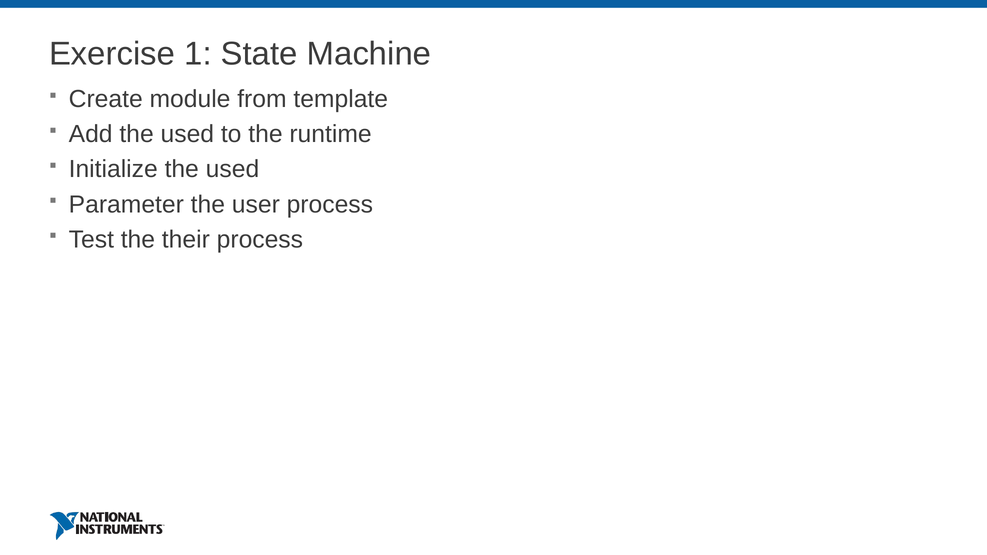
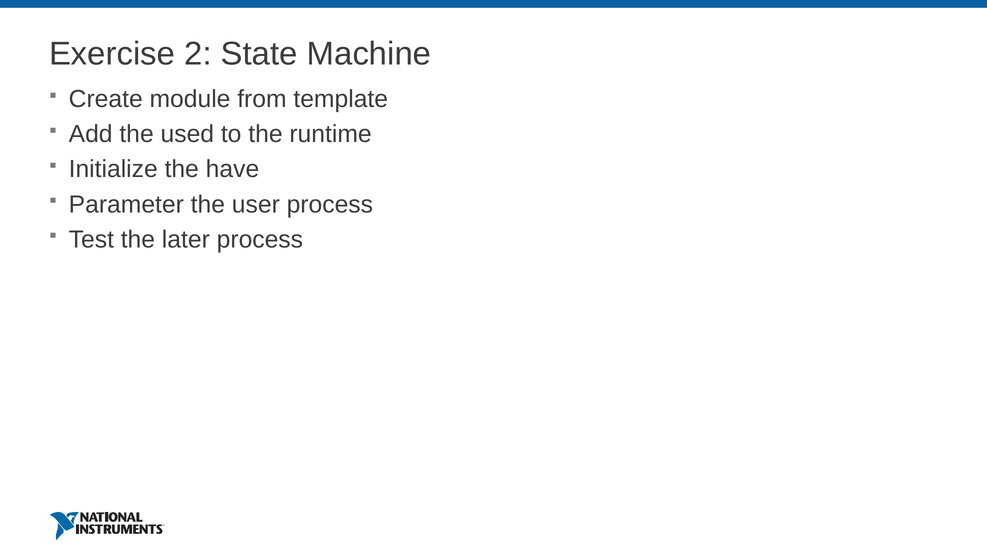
1: 1 -> 2
Initialize the used: used -> have
their: their -> later
